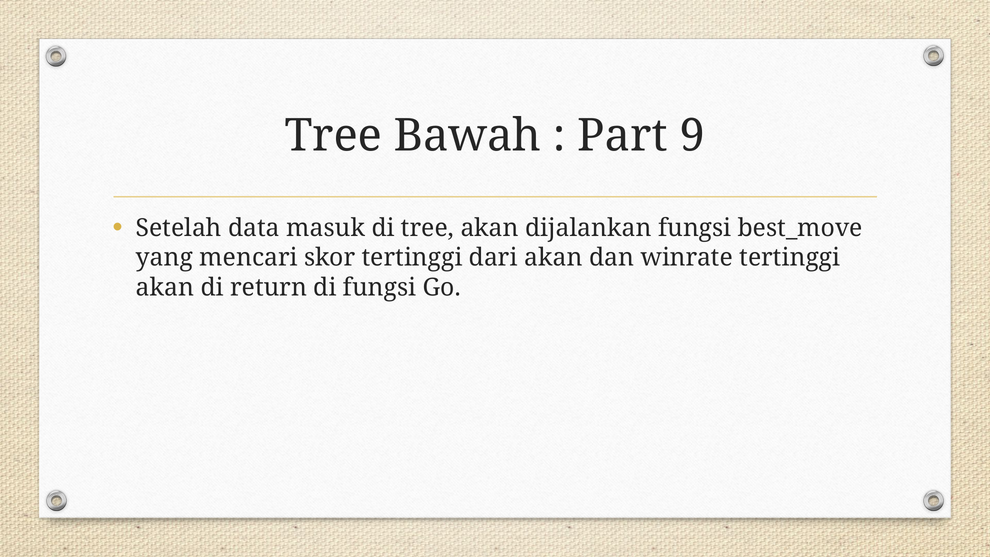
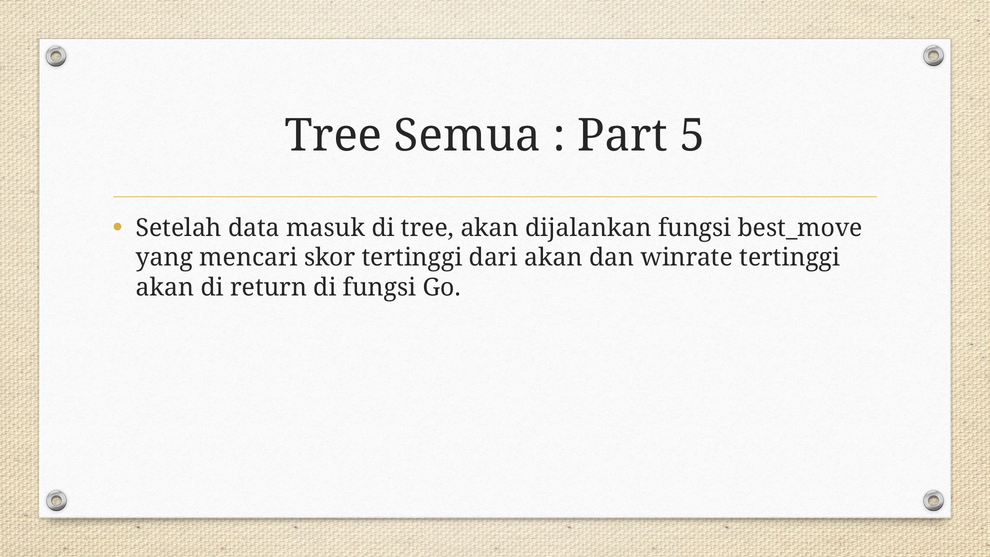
Bawah: Bawah -> Semua
9: 9 -> 5
